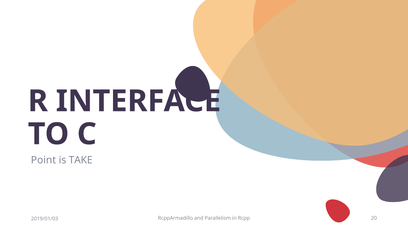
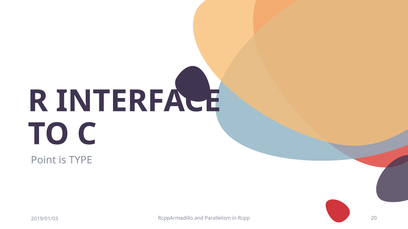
TAKE: TAKE -> TYPE
